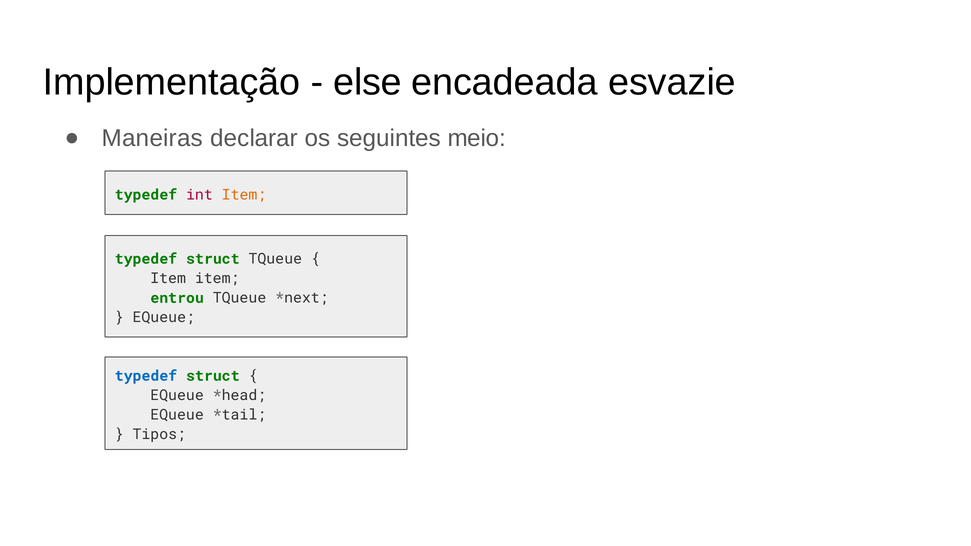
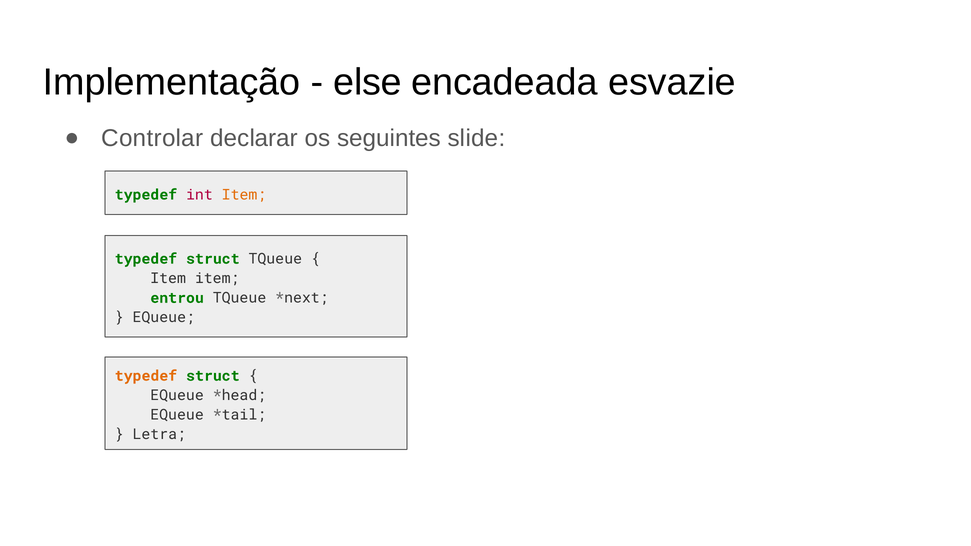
Maneiras: Maneiras -> Controlar
meio: meio -> slide
typedef at (146, 376) colour: blue -> orange
Tipos: Tipos -> Letra
